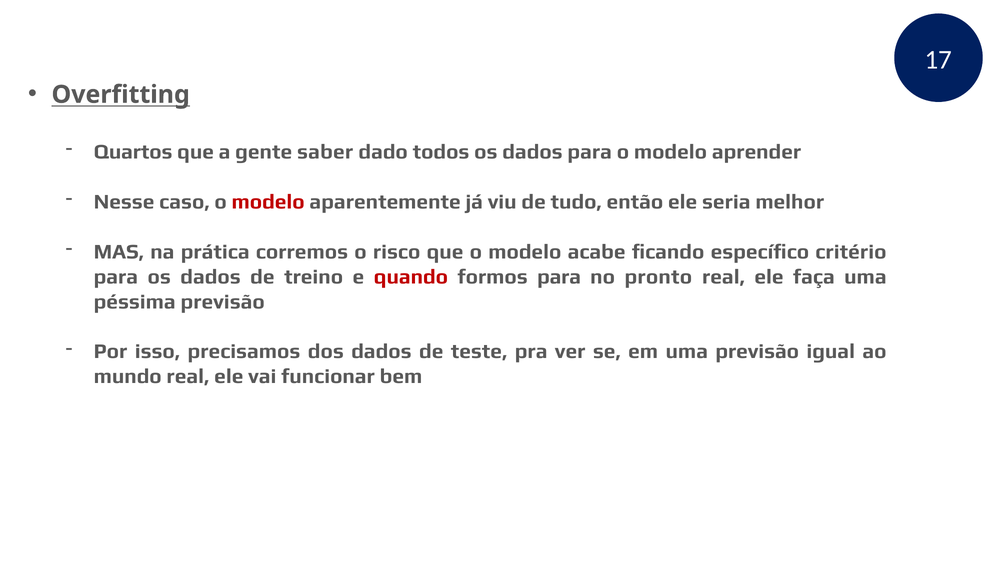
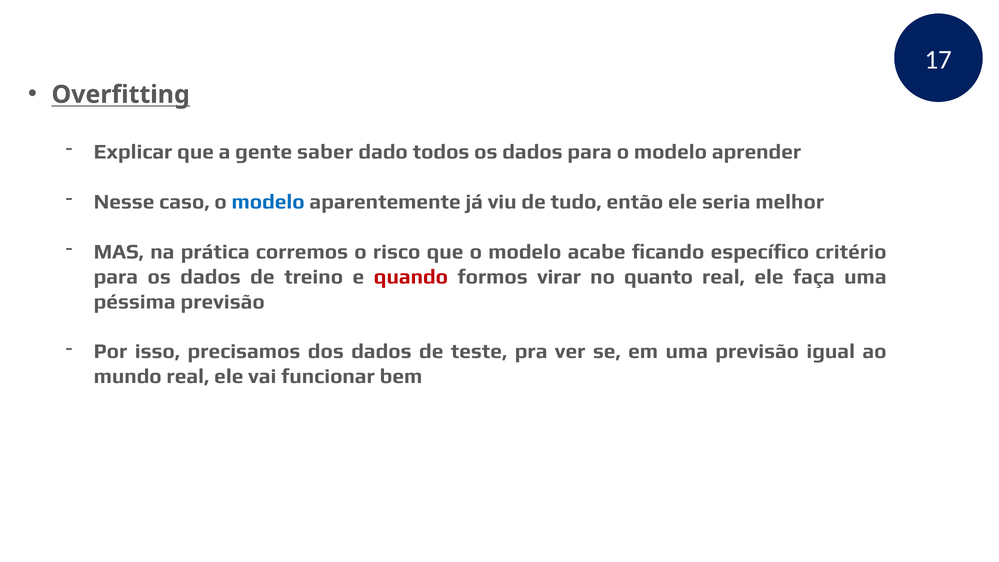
Quartos: Quartos -> Explicar
modelo at (268, 202) colour: red -> blue
formos para: para -> virar
pronto: pronto -> quanto
